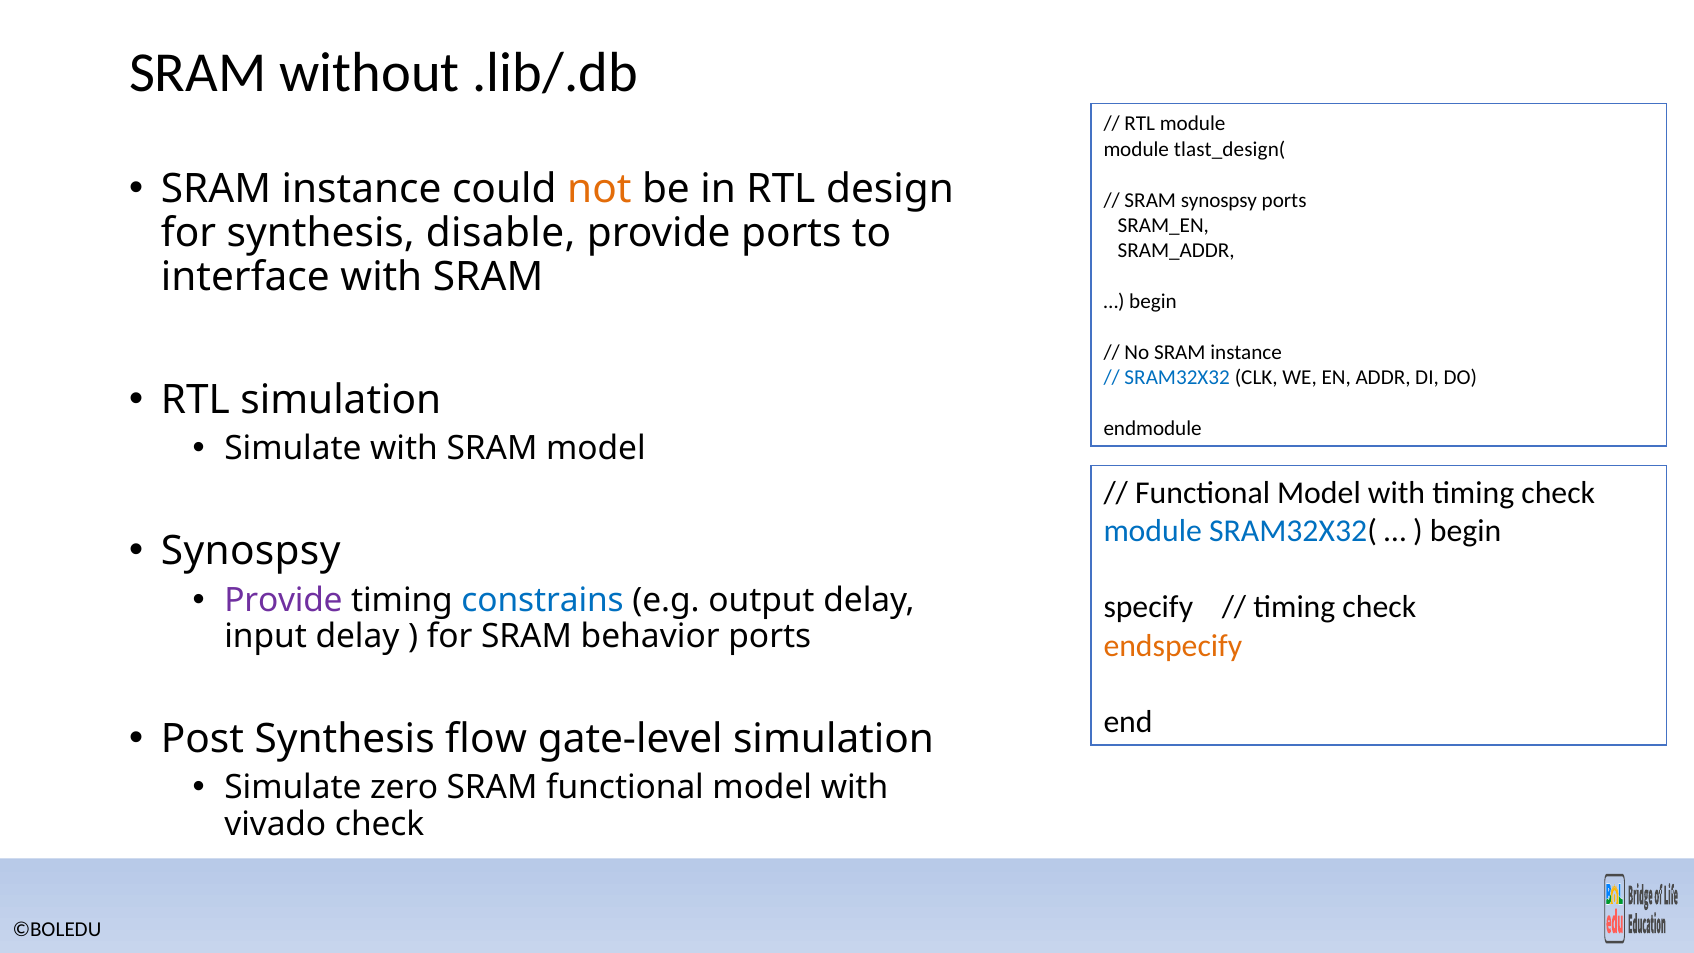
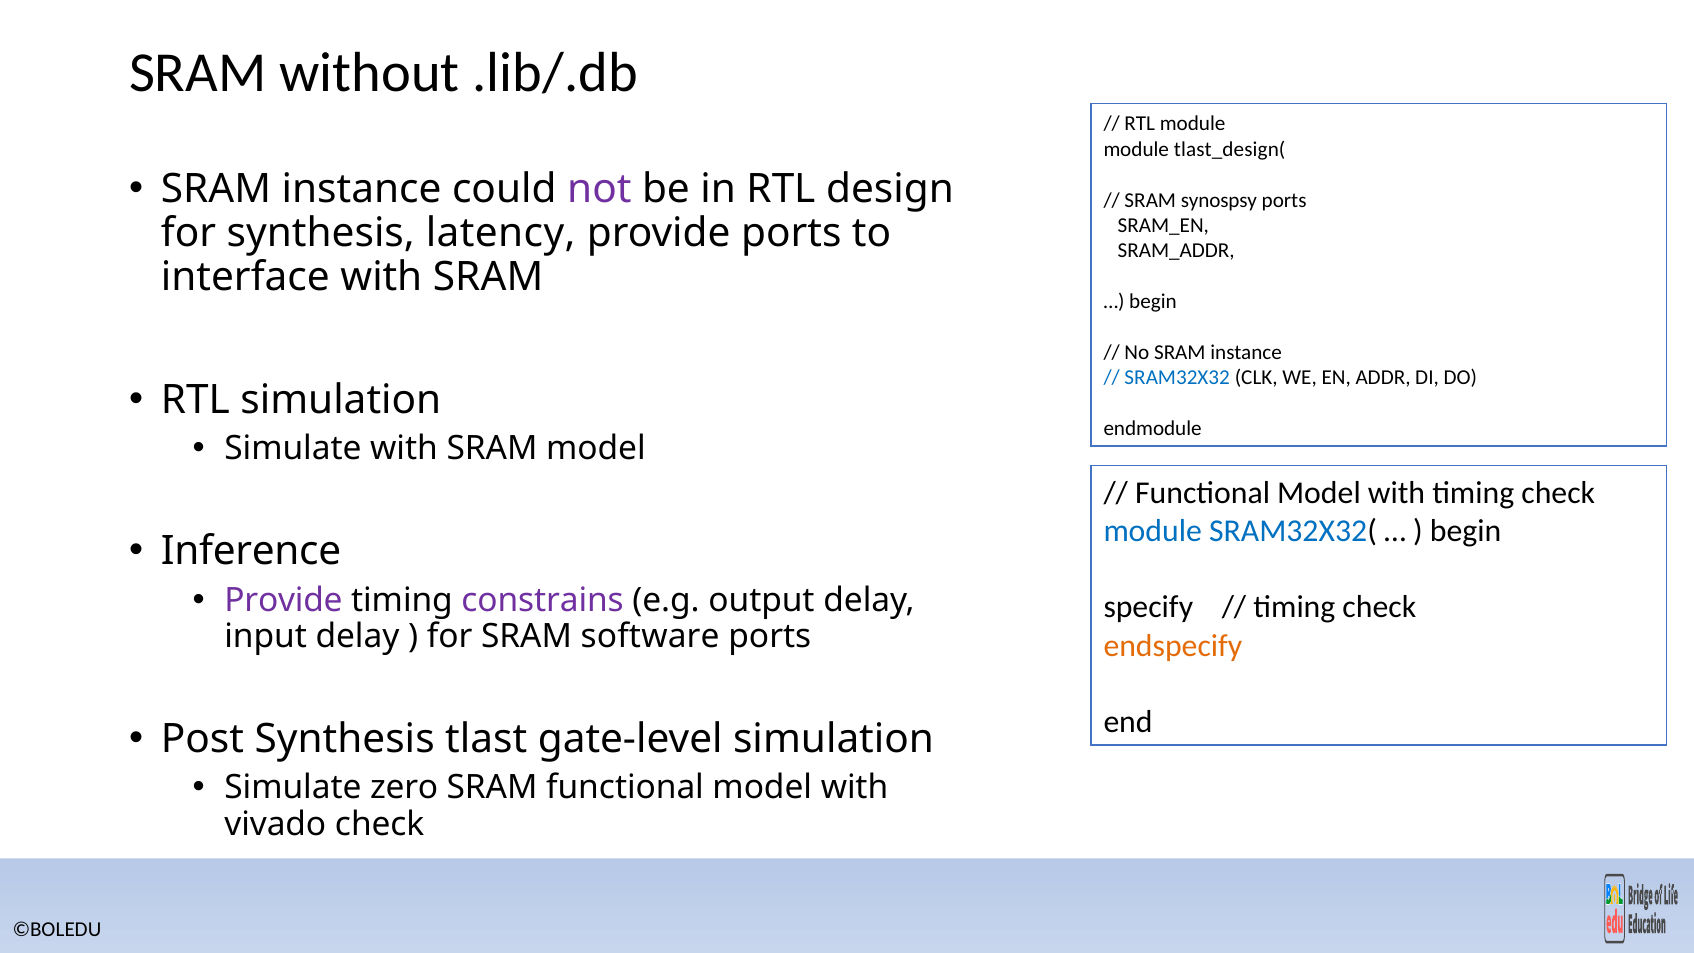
not colour: orange -> purple
disable: disable -> latency
Synospsy at (251, 551): Synospsy -> Inference
constrains colour: blue -> purple
behavior: behavior -> software
flow: flow -> tlast
